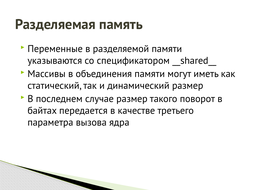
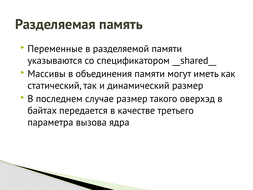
поворот: поворот -> оверхэд
